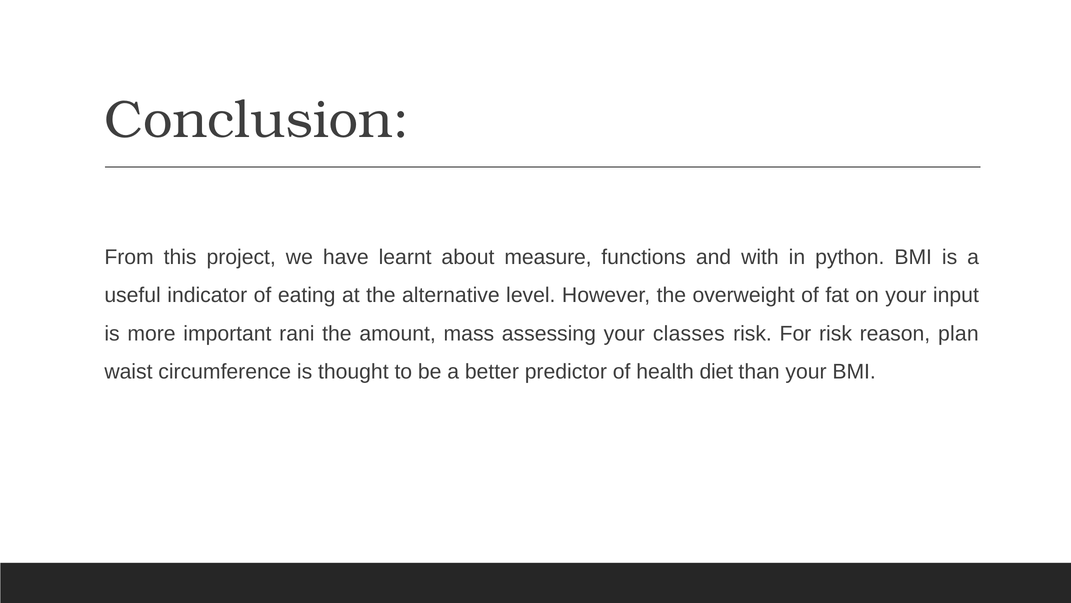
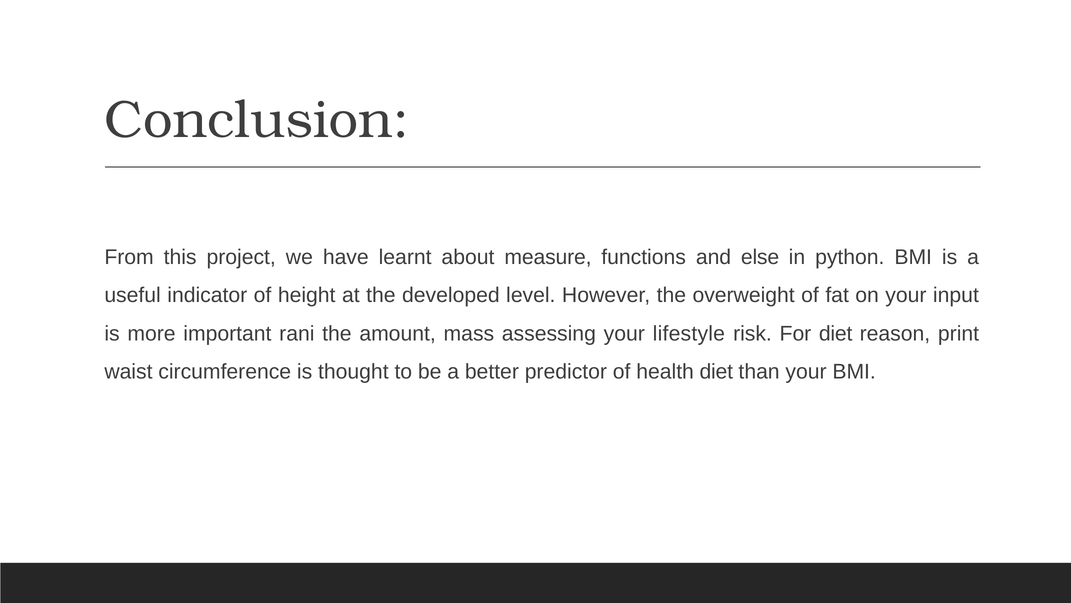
with: with -> else
eating: eating -> height
alternative: alternative -> developed
classes: classes -> lifestyle
For risk: risk -> diet
plan: plan -> print
